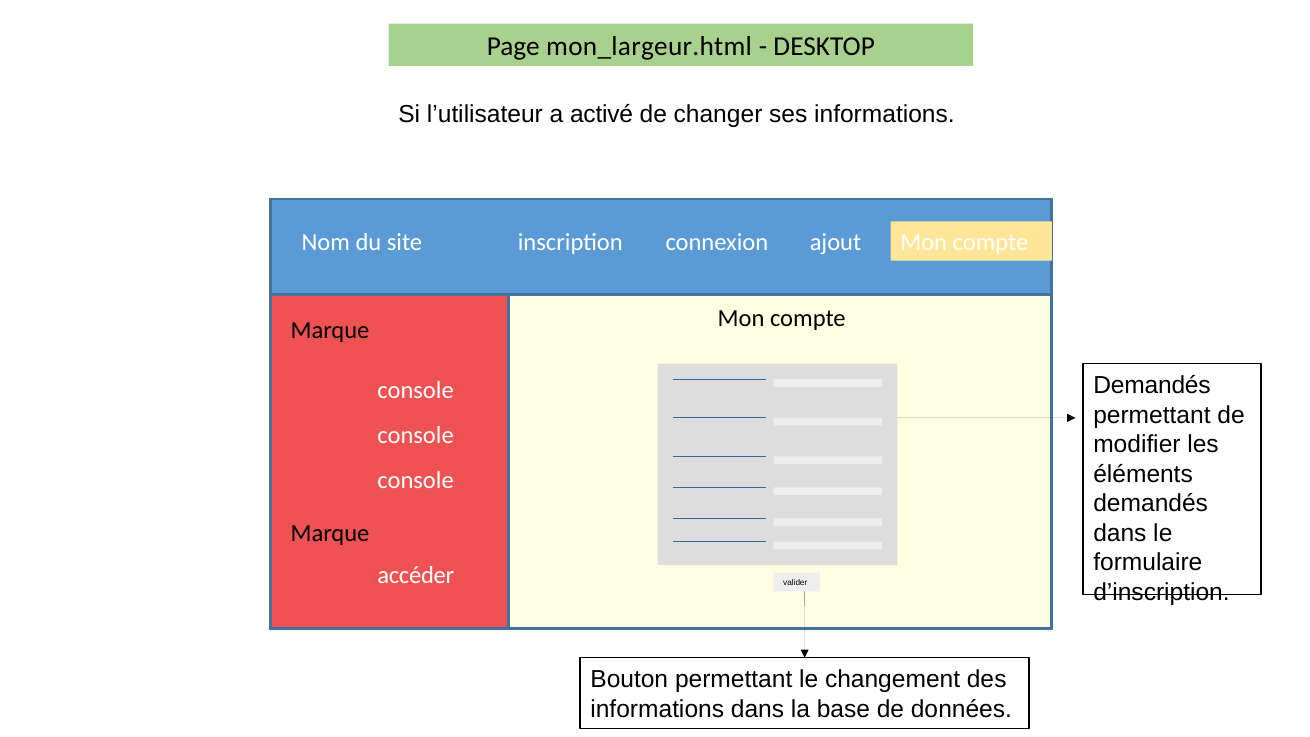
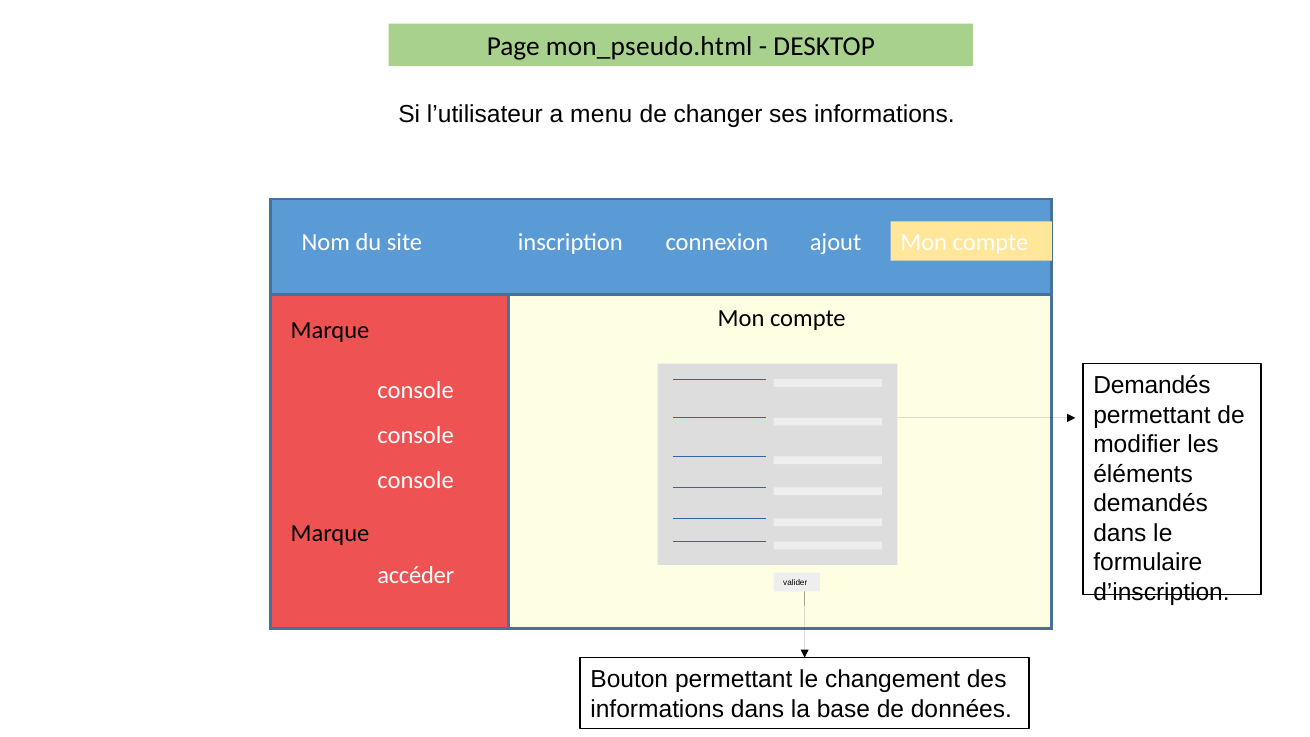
mon_largeur.html: mon_largeur.html -> mon_pseudo.html
activé: activé -> menu
